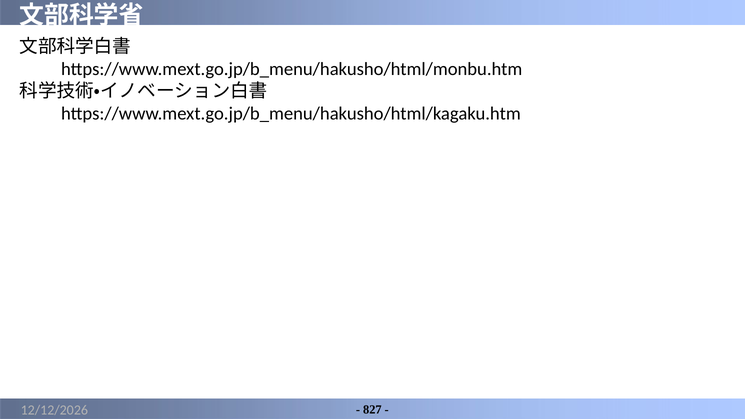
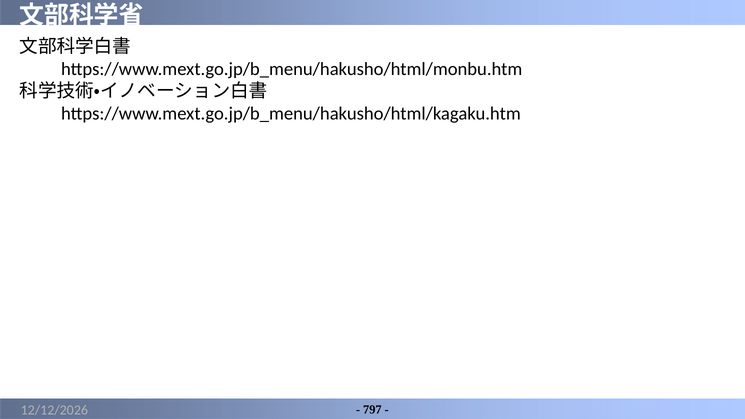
827: 827 -> 797
